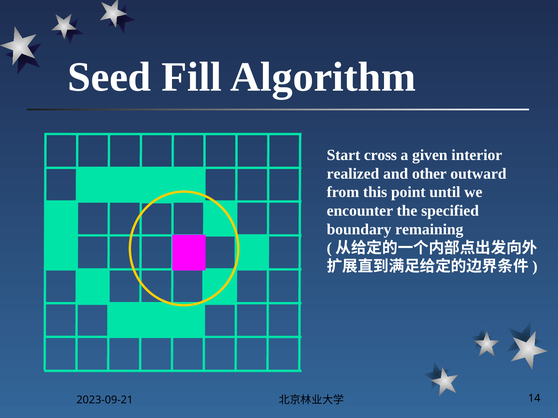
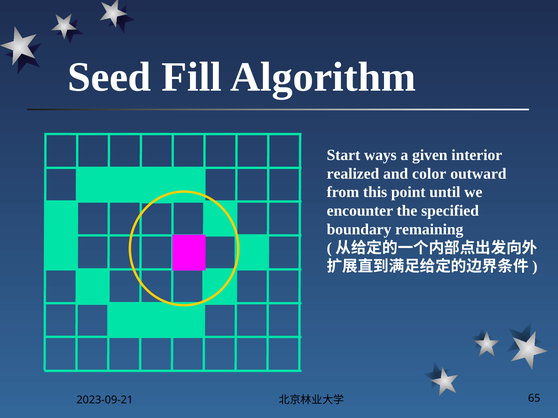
cross: cross -> ways
other: other -> color
14: 14 -> 65
